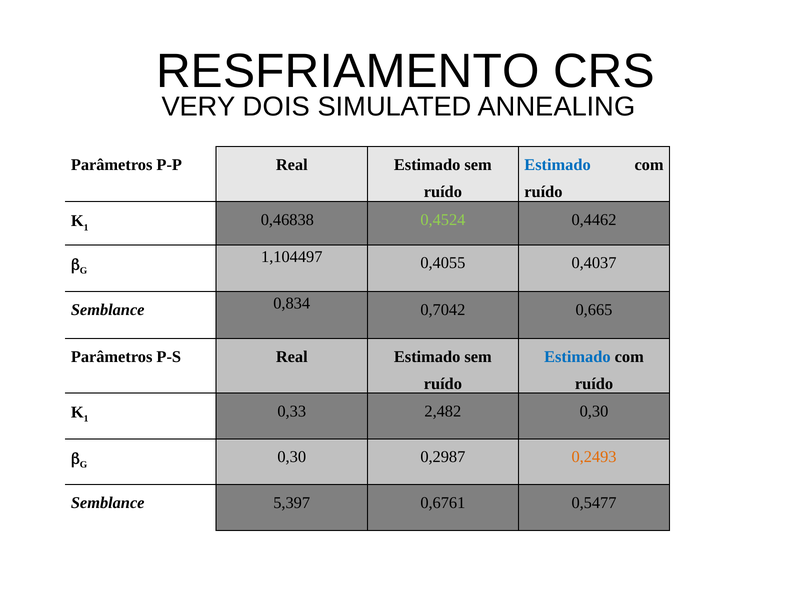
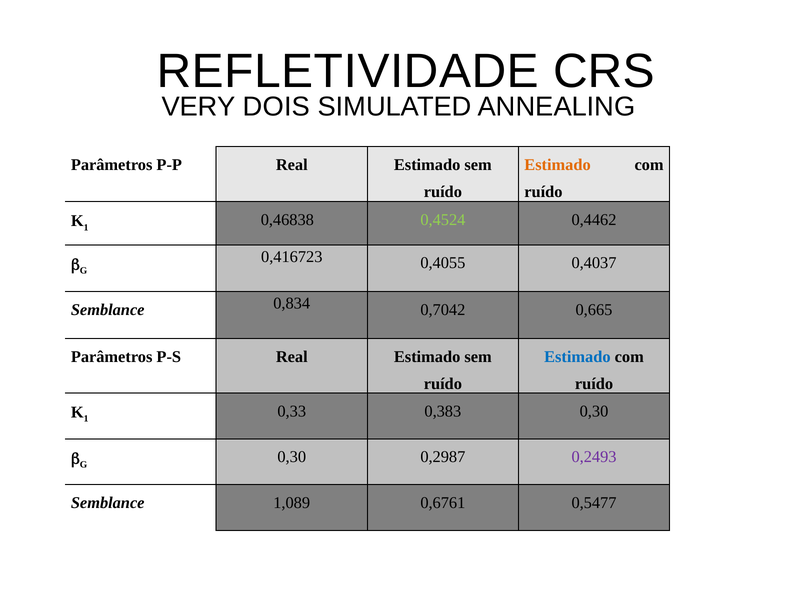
RESFRIAMENTO: RESFRIAMENTO -> REFLETIVIDADE
Estimado at (558, 165) colour: blue -> orange
1,104497: 1,104497 -> 0,416723
2,482: 2,482 -> 0,383
0,2493 colour: orange -> purple
5,397: 5,397 -> 1,089
